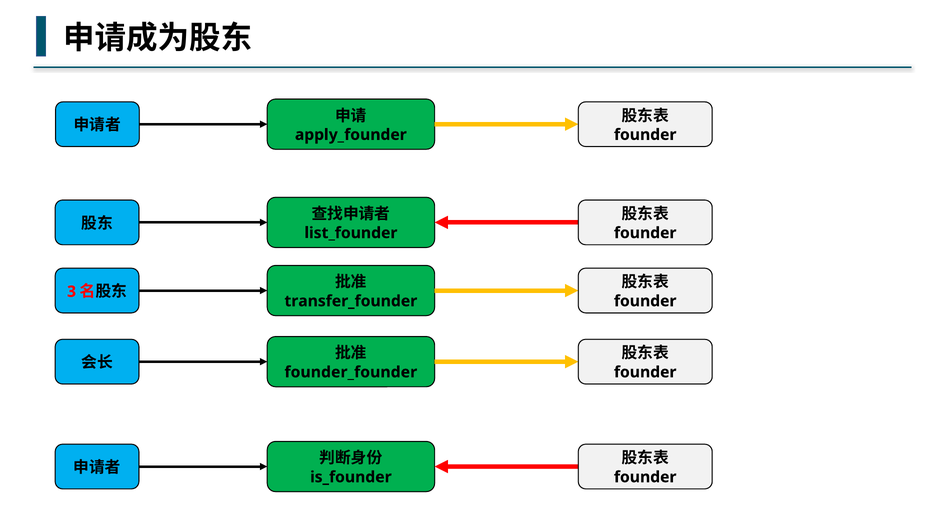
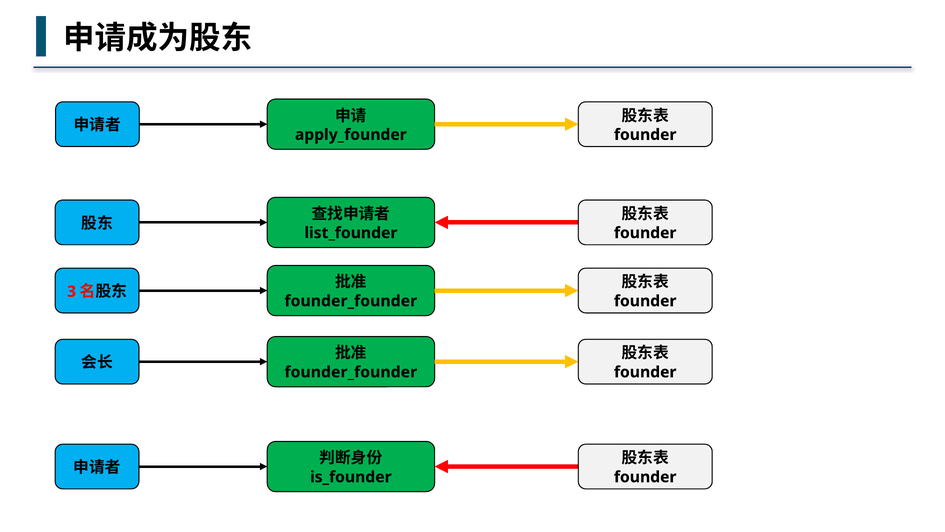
transfer_founder at (351, 301): transfer_founder -> founder_founder
